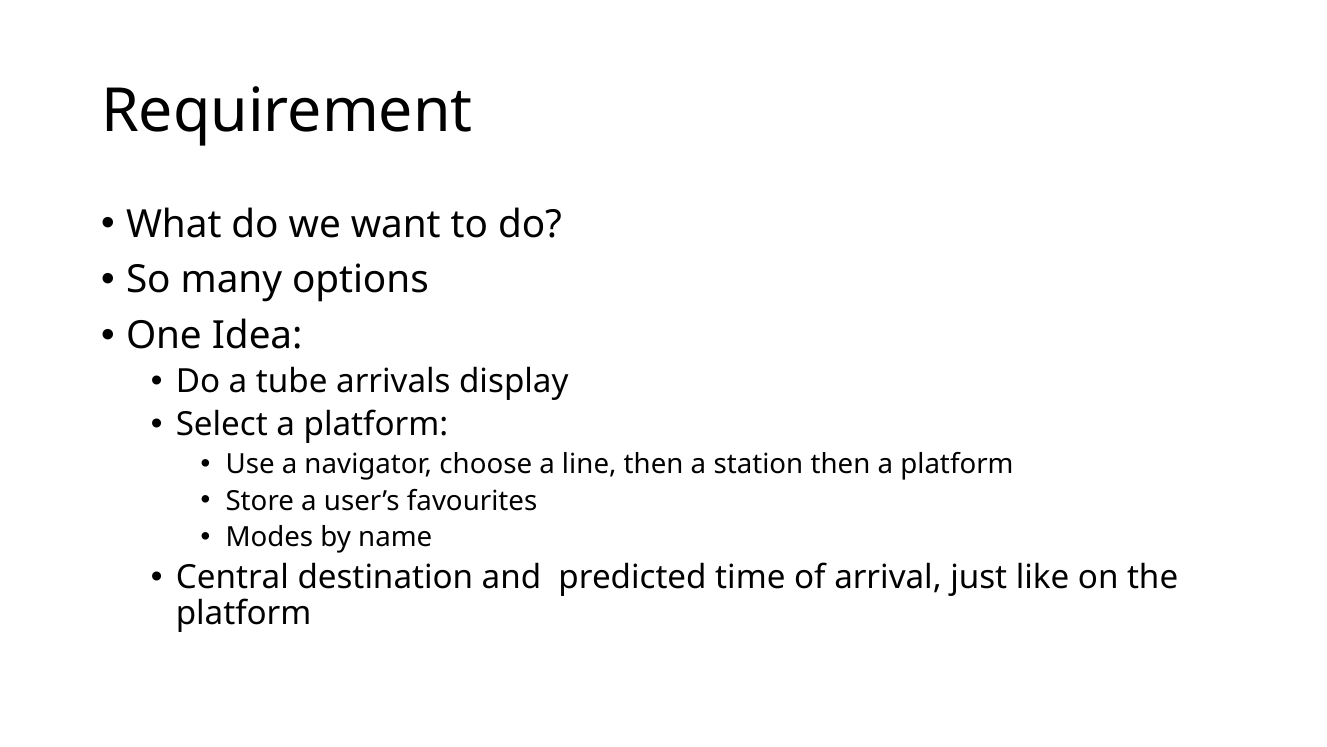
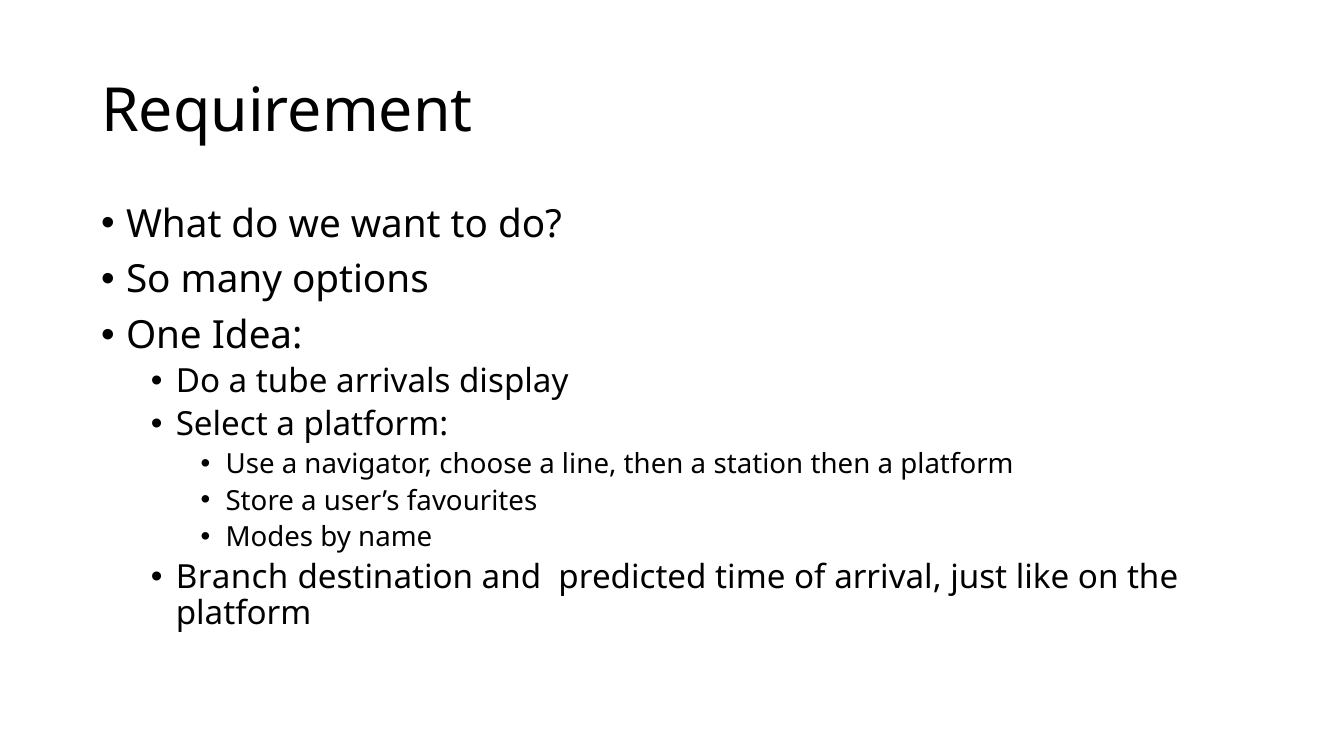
Central: Central -> Branch
